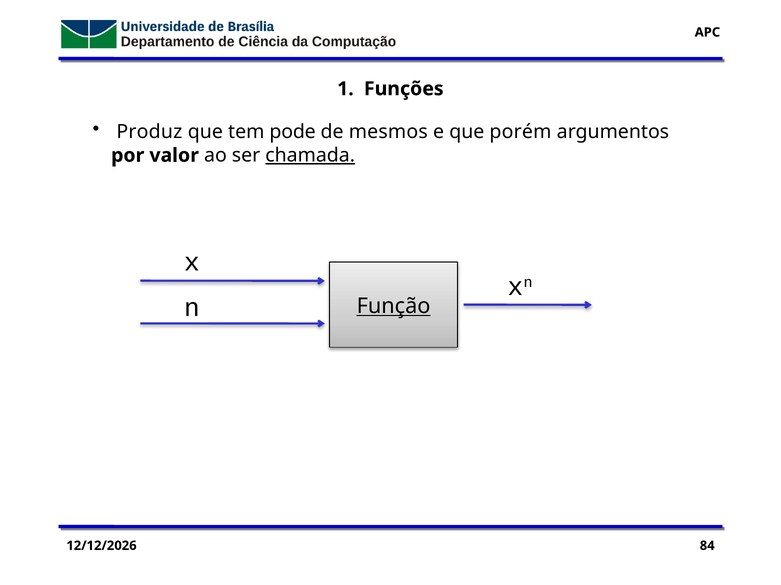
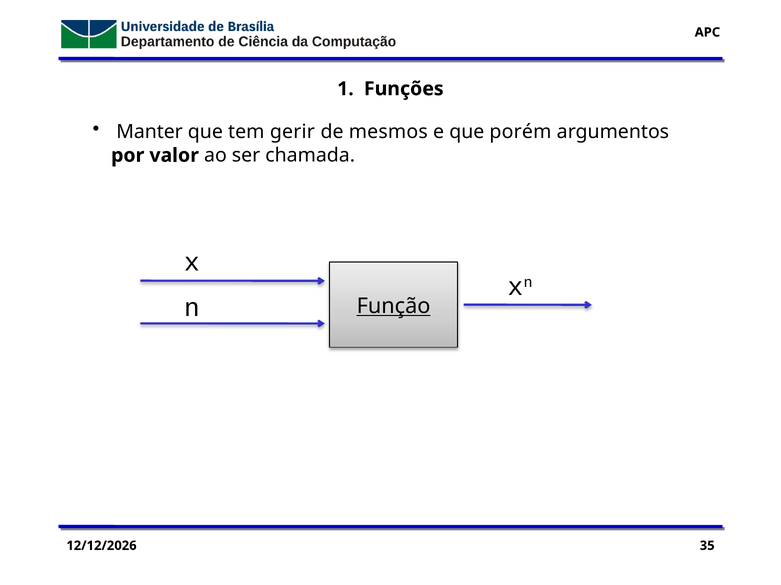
Produz: Produz -> Manter
pode: pode -> gerir
chamada underline: present -> none
84: 84 -> 35
